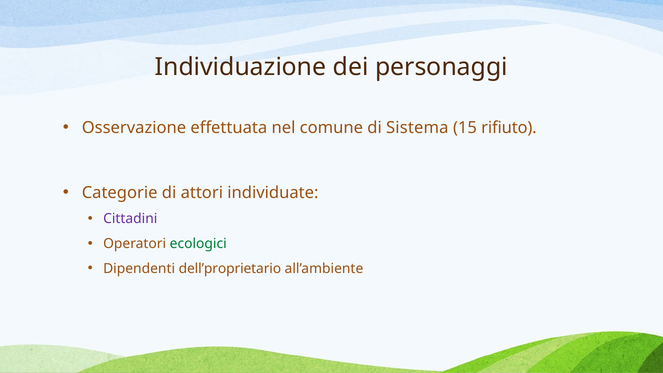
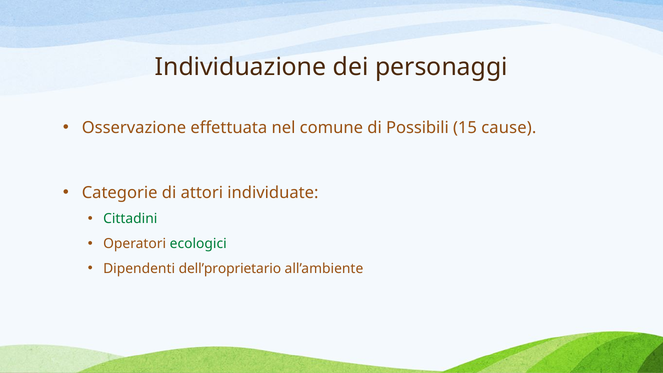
Sistema: Sistema -> Possibili
rifiuto: rifiuto -> cause
Cittadini colour: purple -> green
